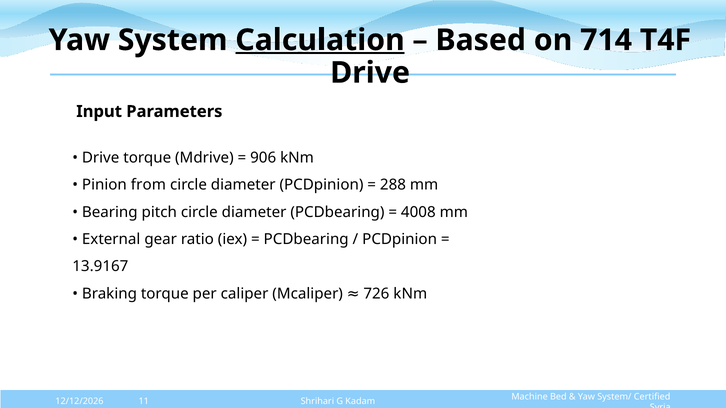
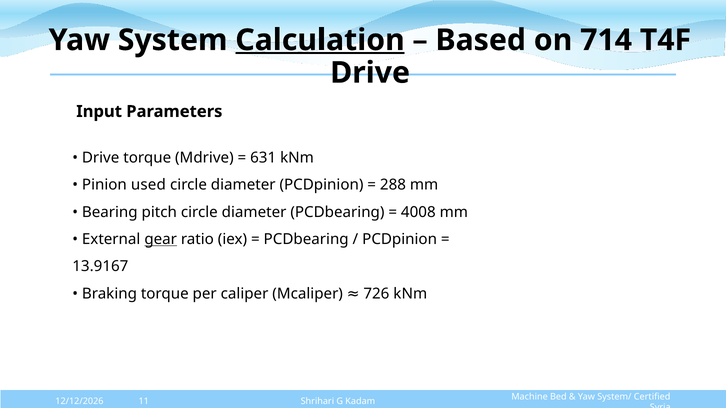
906: 906 -> 631
from: from -> used
gear underline: none -> present
